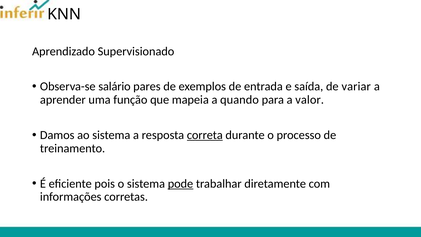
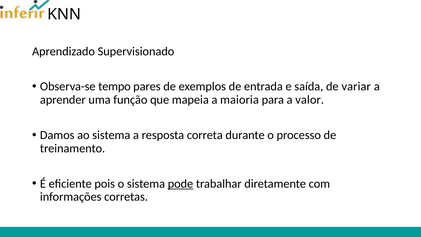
salário: salário -> tempo
quando: quando -> maioria
correta underline: present -> none
